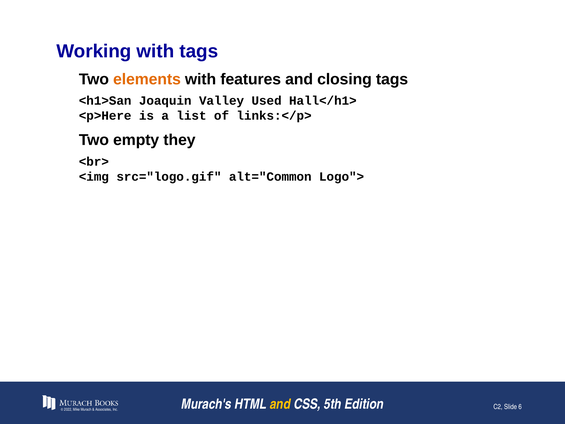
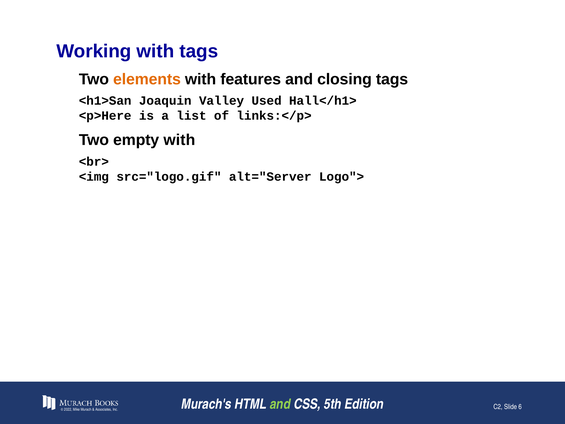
empty they: they -> with
alt="Common: alt="Common -> alt="Server
and at (280, 404) colour: yellow -> light green
